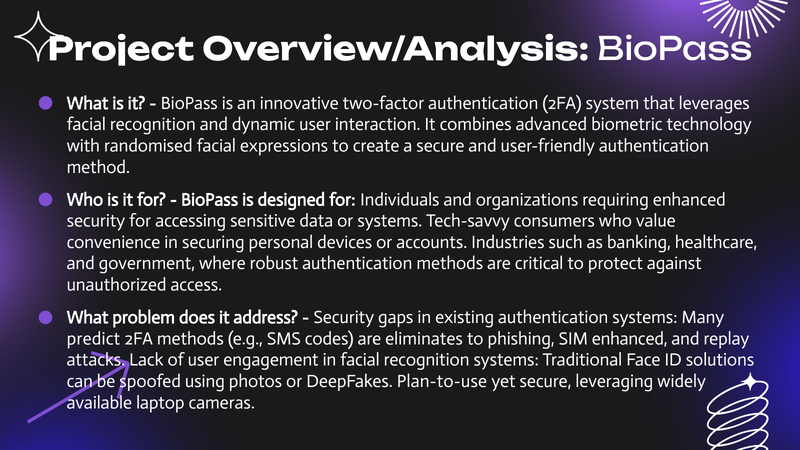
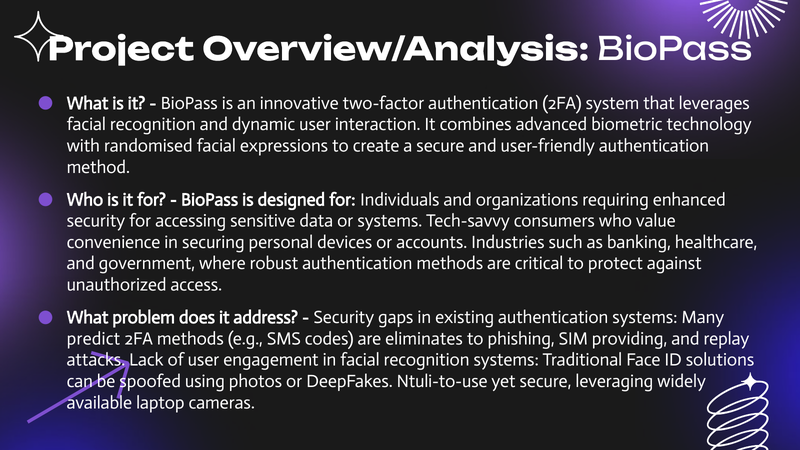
SIM enhanced: enhanced -> providing
Plan-to-use: Plan-to-use -> Ntuli-to-use
